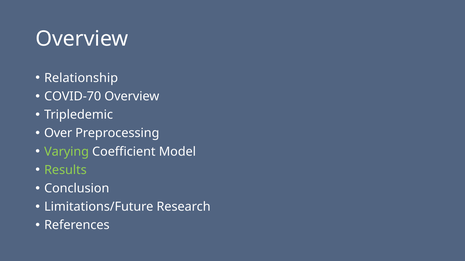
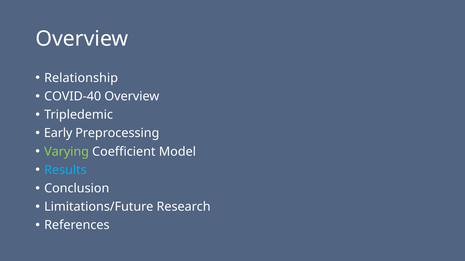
COVID-70: COVID-70 -> COVID-40
Over: Over -> Early
Results colour: light green -> light blue
